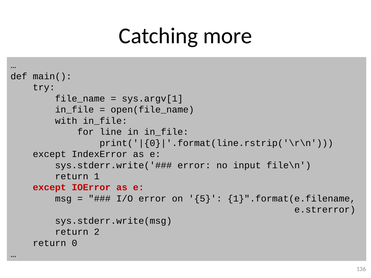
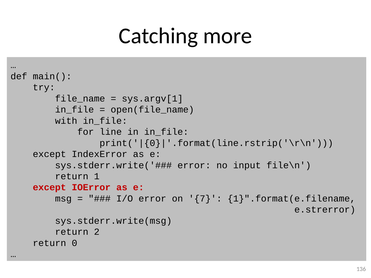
5: 5 -> 7
